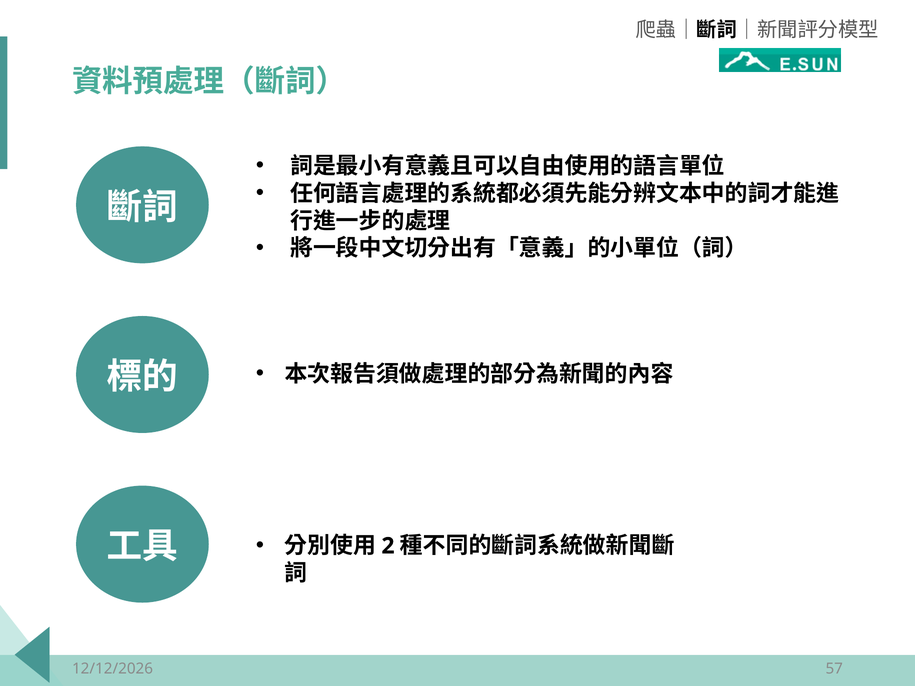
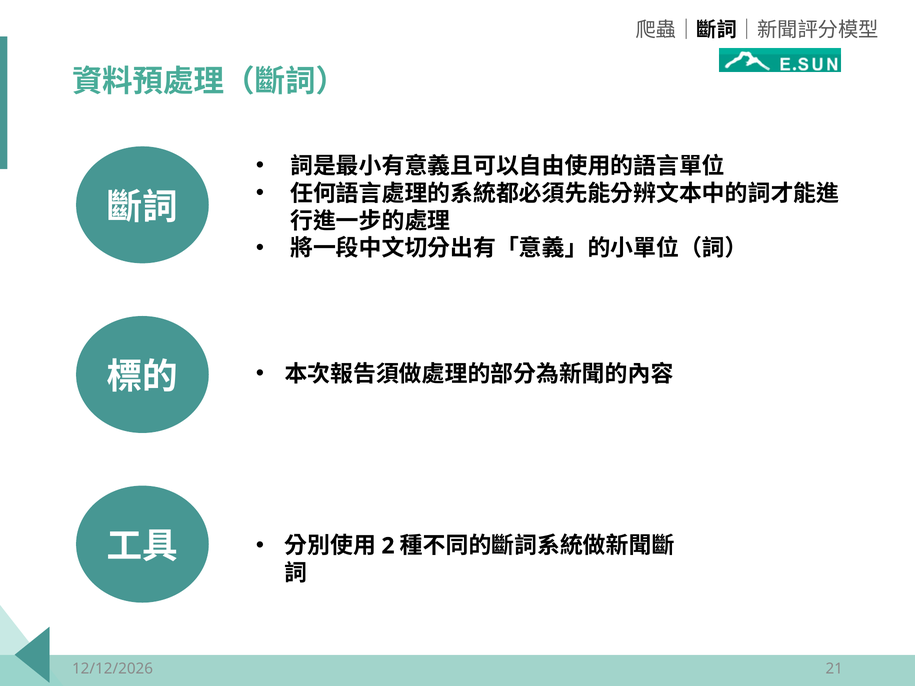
57: 57 -> 21
